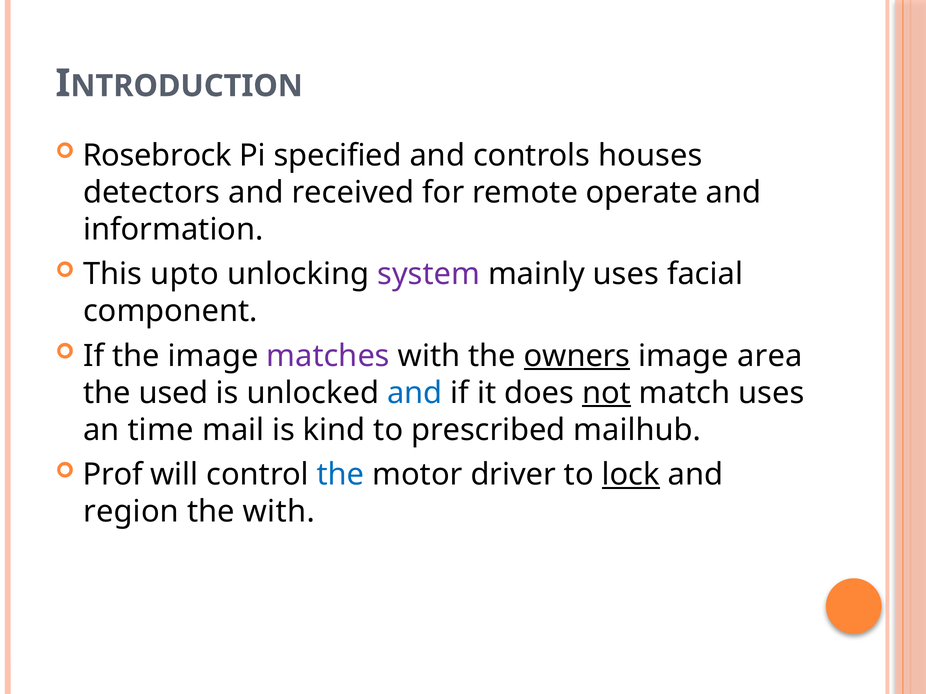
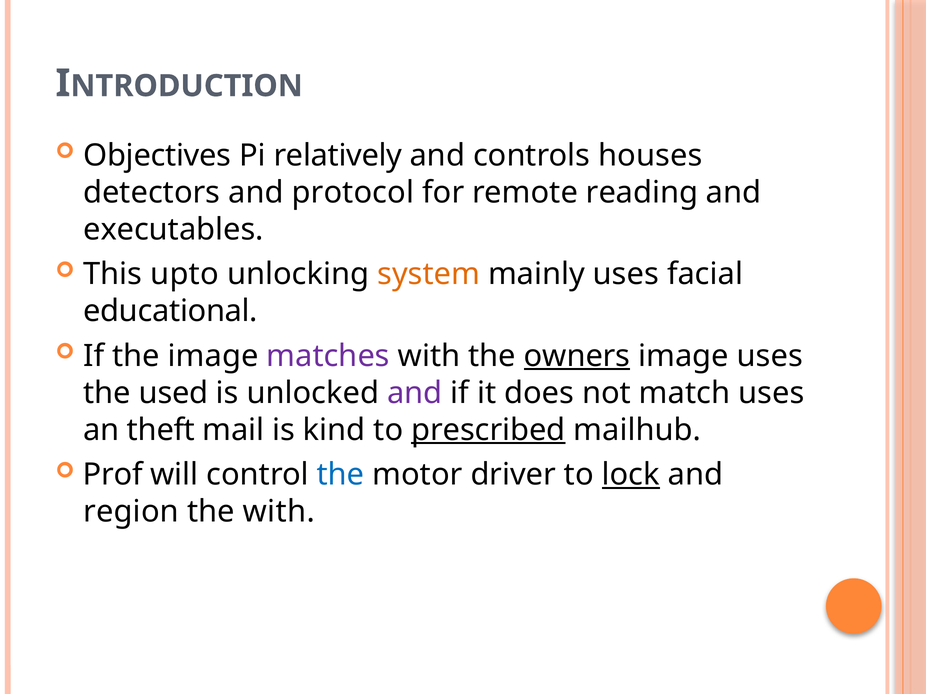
Rosebrock: Rosebrock -> Objectives
specified: specified -> relatively
received: received -> protocol
operate: operate -> reading
information: information -> executables
system colour: purple -> orange
component: component -> educational
image area: area -> uses
and at (415, 393) colour: blue -> purple
not underline: present -> none
time: time -> theft
prescribed underline: none -> present
